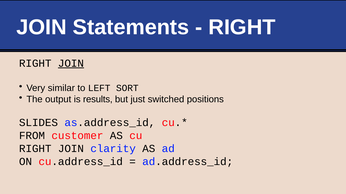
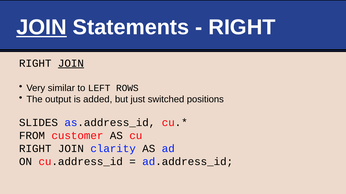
JOIN at (41, 27) underline: none -> present
SORT: SORT -> ROWS
results: results -> added
